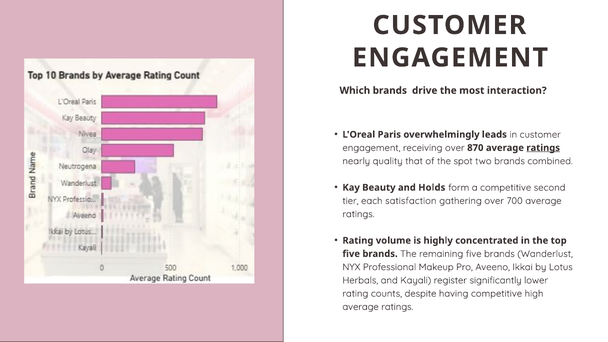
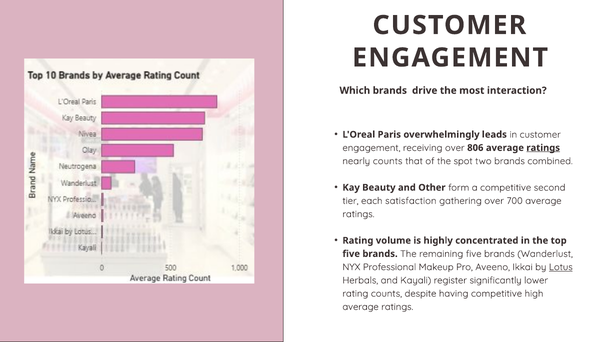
870: 870 -> 806
nearly quality: quality -> counts
Holds: Holds -> Other
Lotus underline: none -> present
